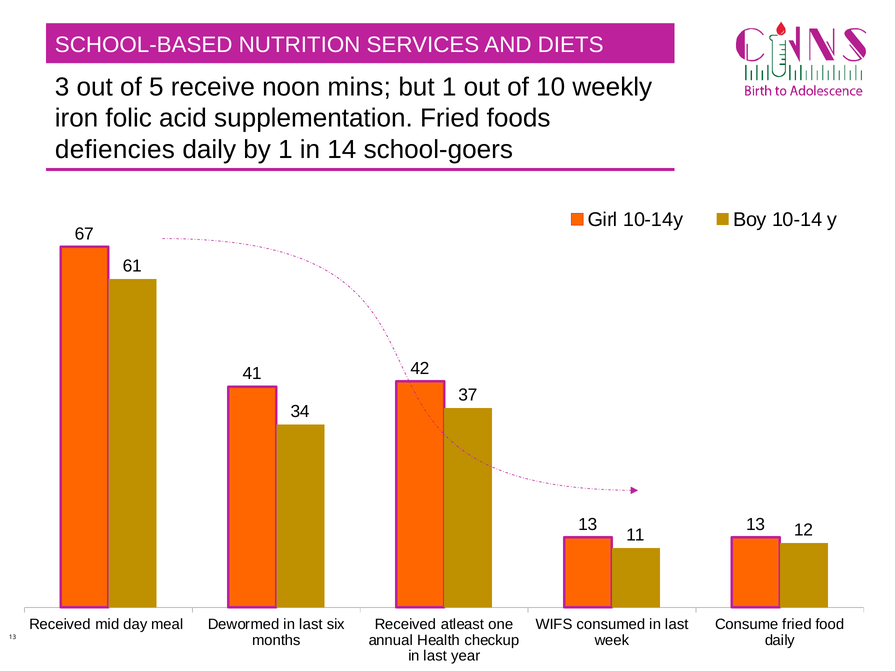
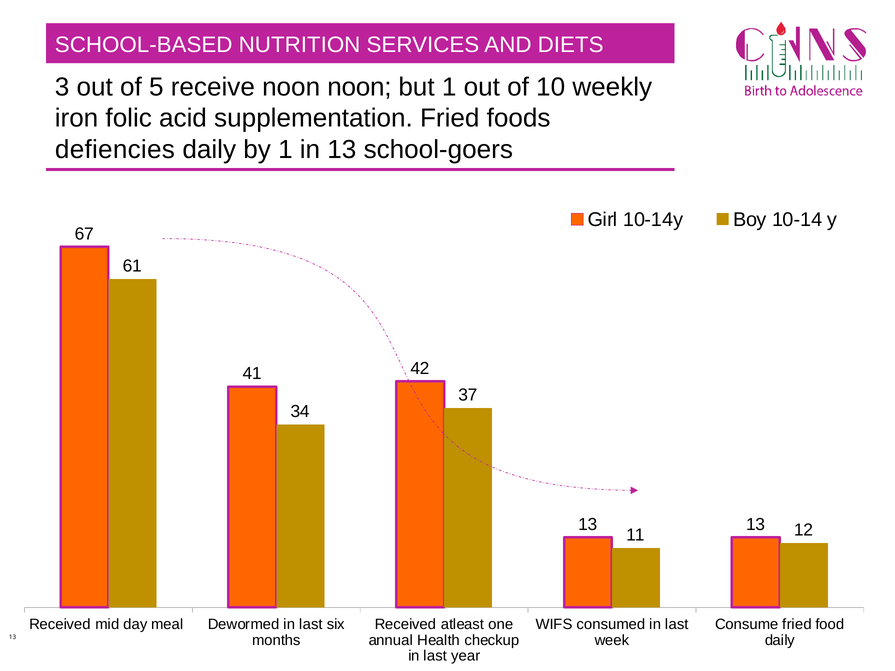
noon mins: mins -> noon
in 14: 14 -> 13
